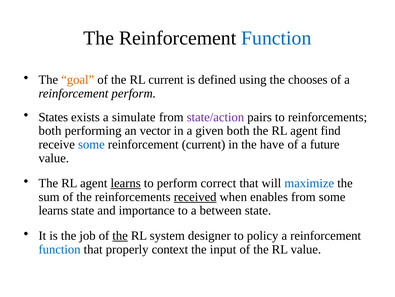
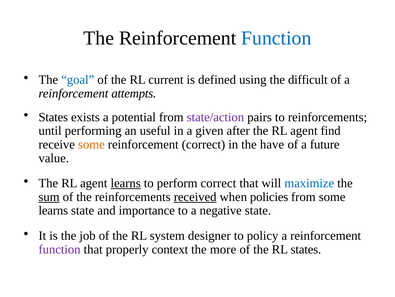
goal colour: orange -> blue
chooses: chooses -> difficult
reinforcement perform: perform -> attempts
simulate: simulate -> potential
both at (50, 130): both -> until
vector: vector -> useful
given both: both -> after
some at (91, 144) colour: blue -> orange
reinforcement current: current -> correct
sum underline: none -> present
enables: enables -> policies
between: between -> negative
the at (120, 235) underline: present -> none
function at (60, 249) colour: blue -> purple
input: input -> more
RL value: value -> states
